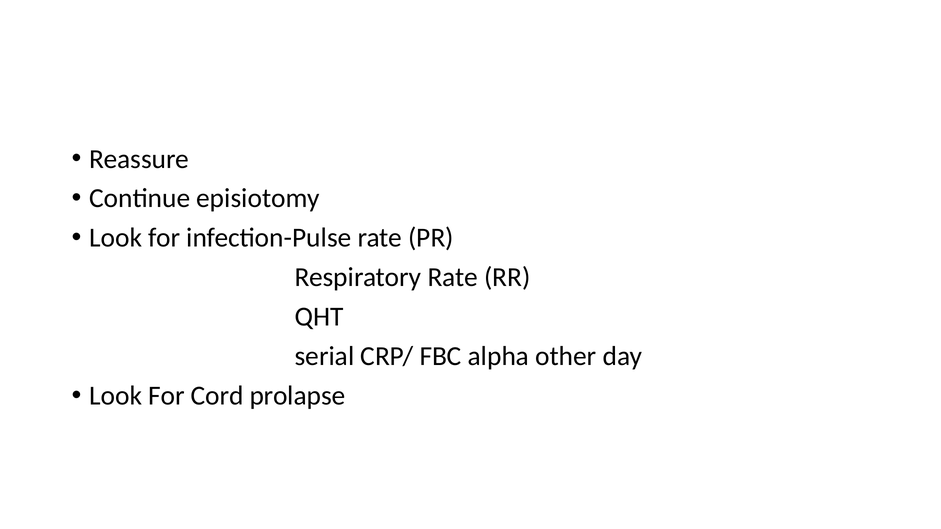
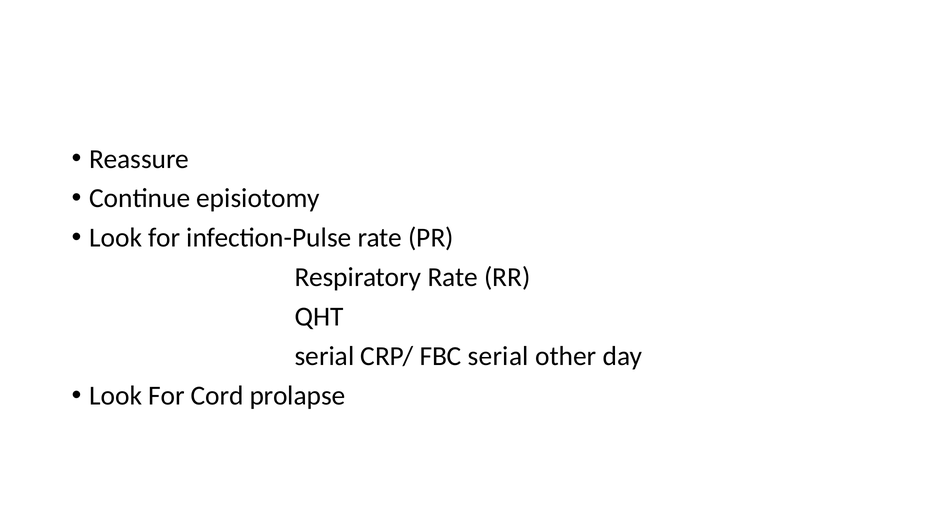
FBC alpha: alpha -> serial
